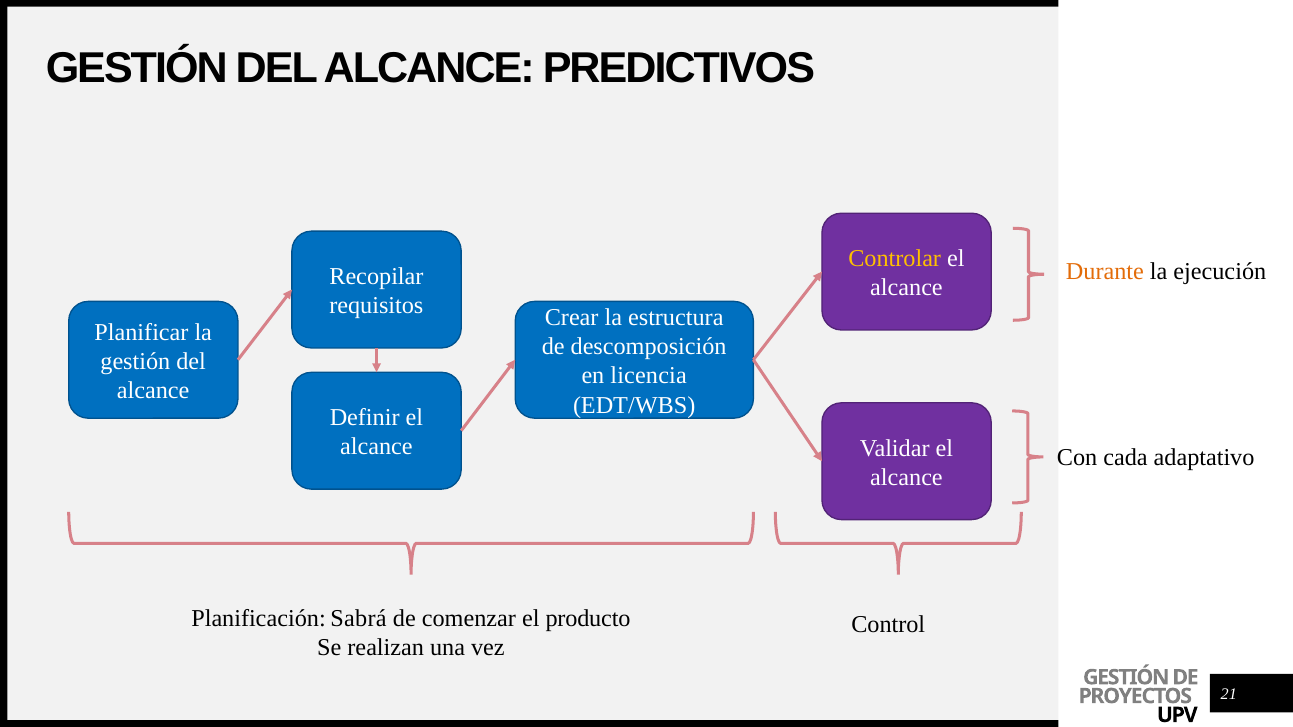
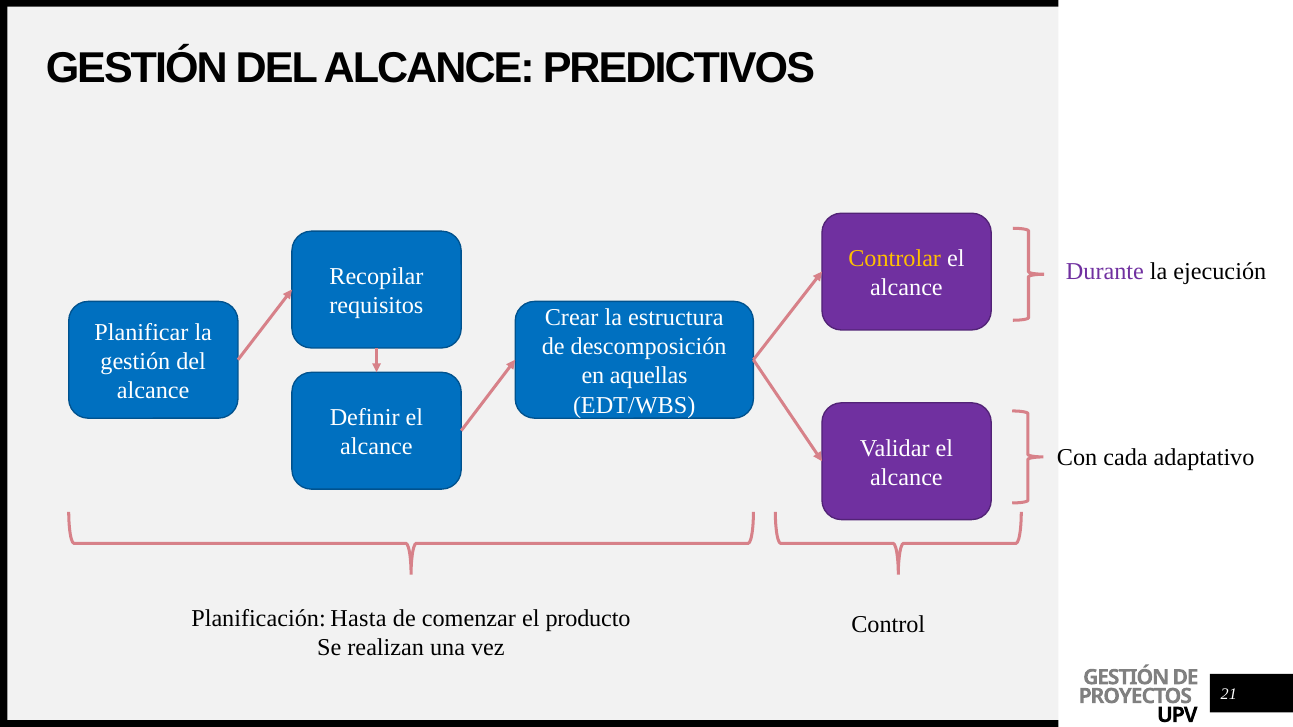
Durante colour: orange -> purple
licencia: licencia -> aquellas
Sabrá: Sabrá -> Hasta
